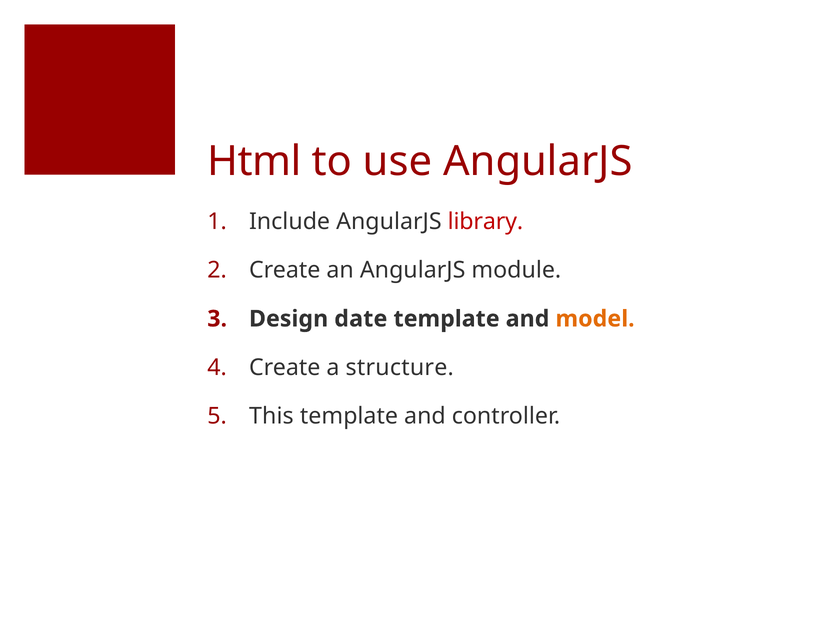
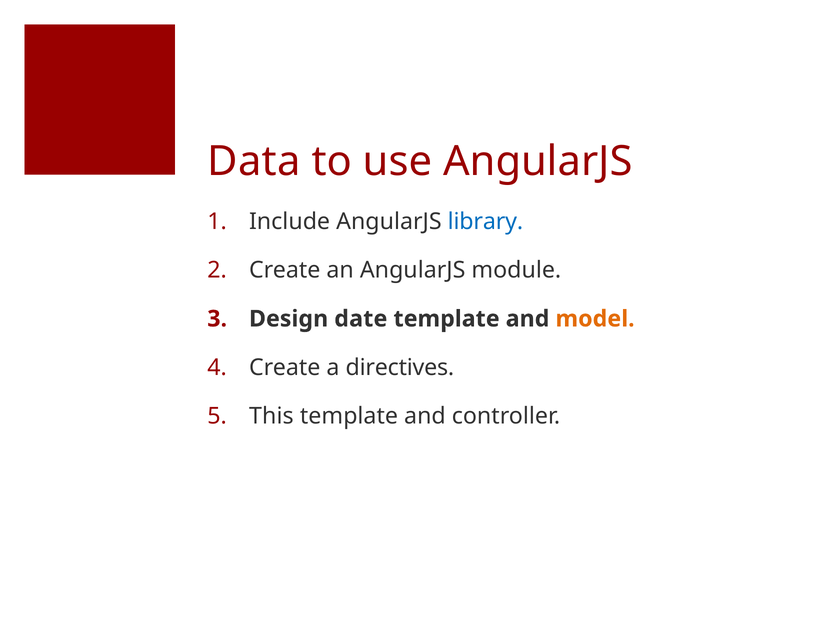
Html: Html -> Data
library colour: red -> blue
structure: structure -> directives
